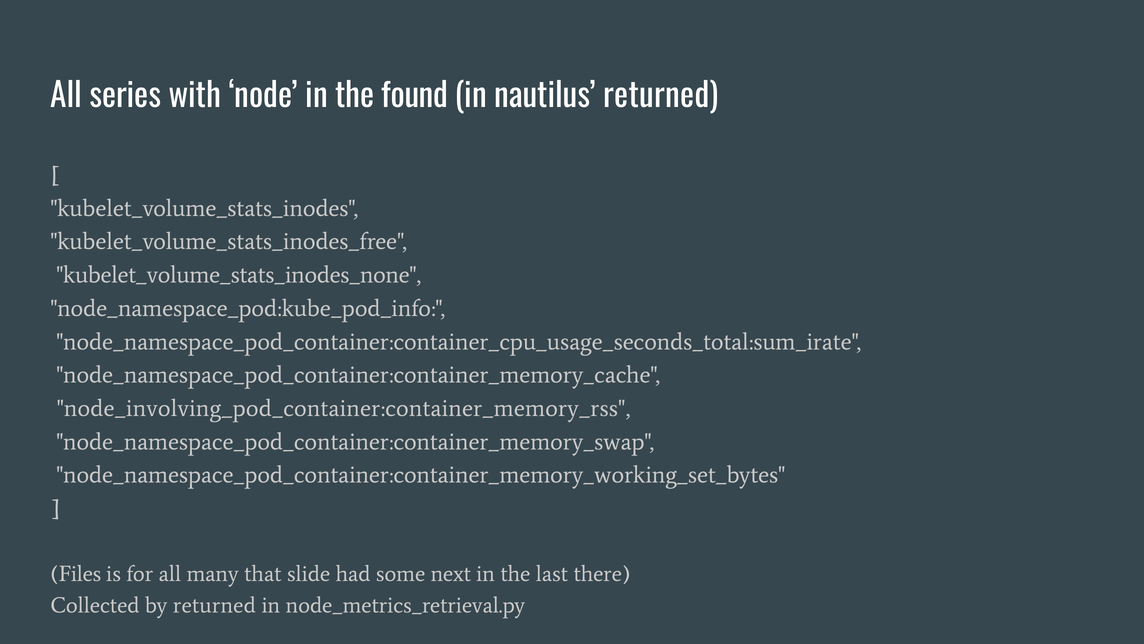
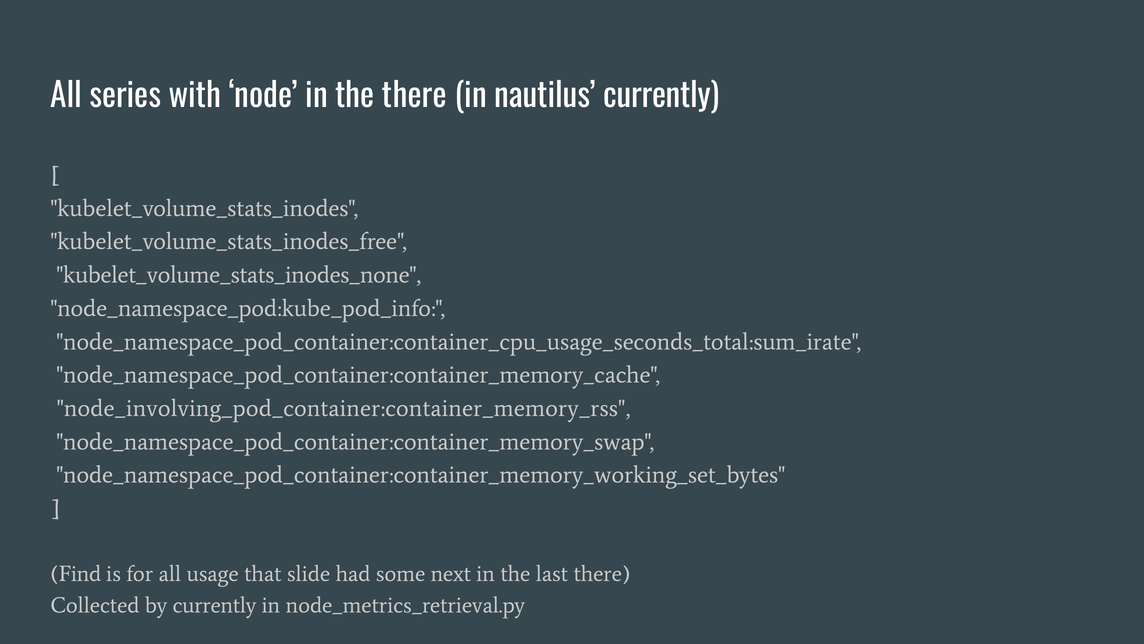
the found: found -> there
nautilus returned: returned -> currently
Files: Files -> Find
many: many -> usage
by returned: returned -> currently
